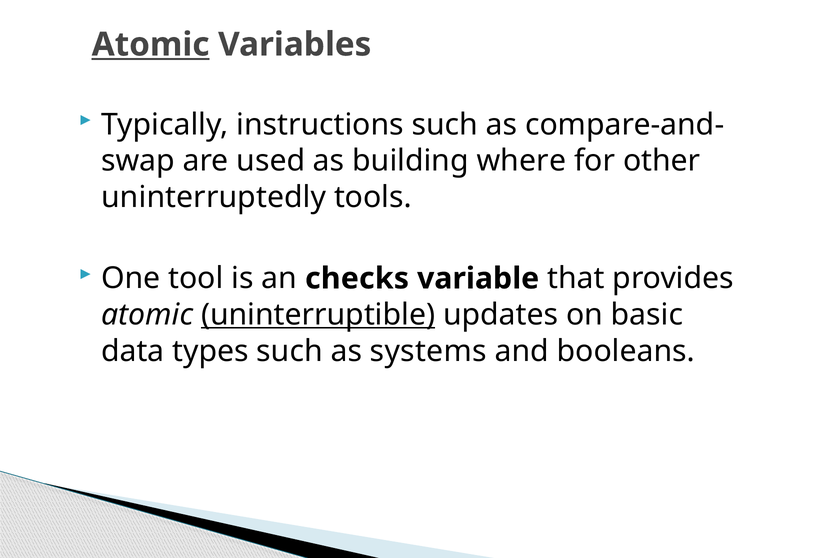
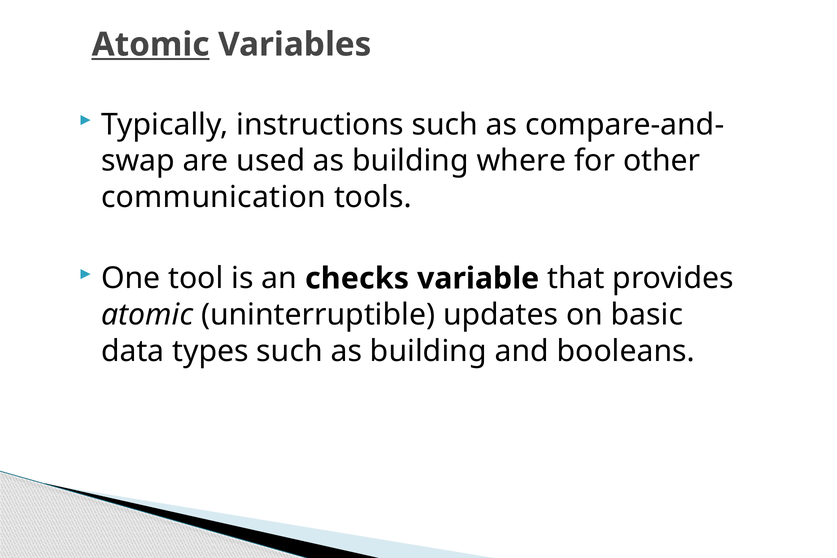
uninterruptedly: uninterruptedly -> communication
uninterruptible underline: present -> none
such as systems: systems -> building
